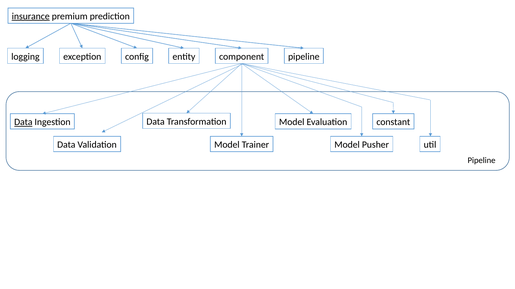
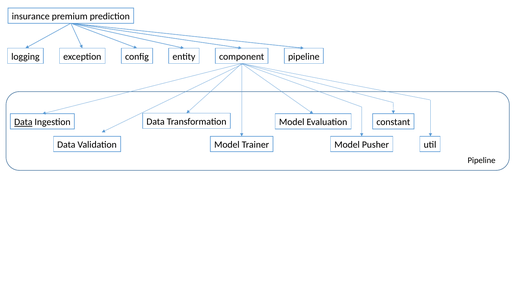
insurance underline: present -> none
